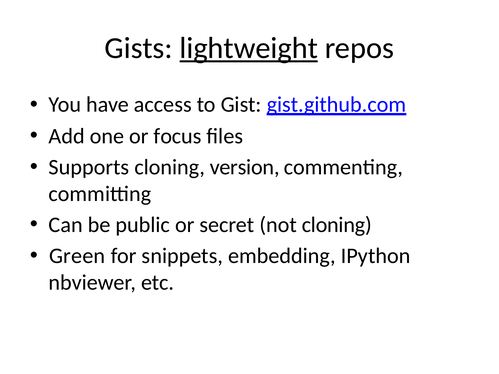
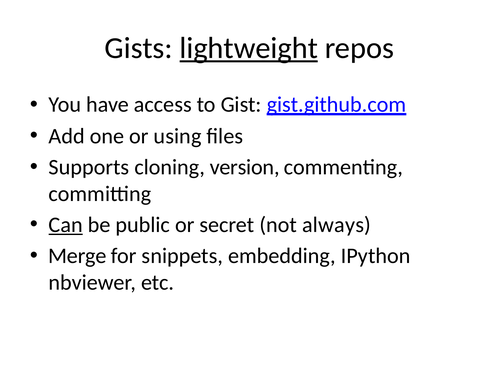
focus: focus -> using
Can underline: none -> present
not cloning: cloning -> always
Green: Green -> Merge
